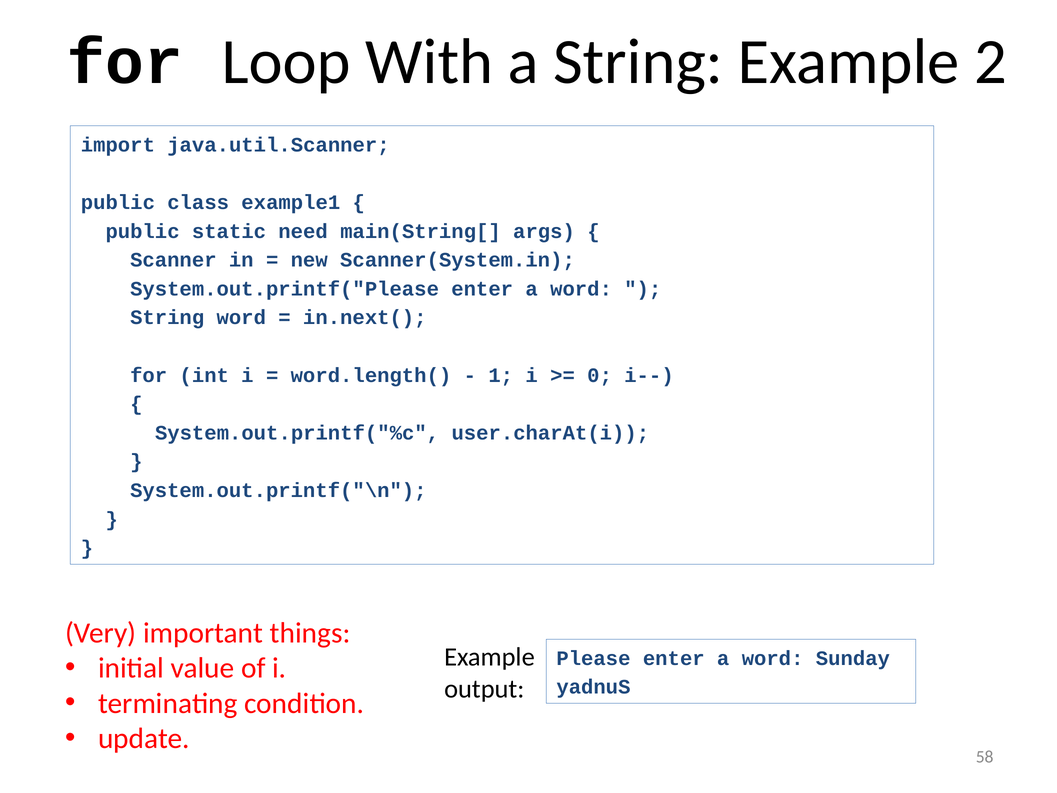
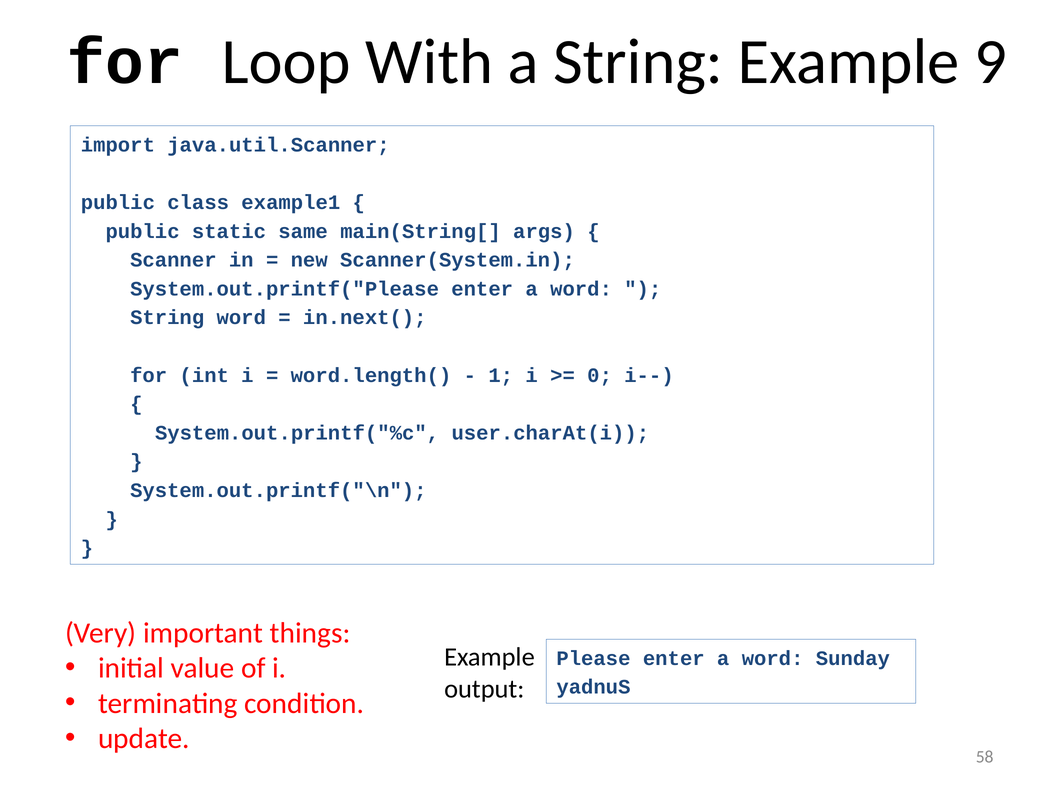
2: 2 -> 9
need: need -> same
